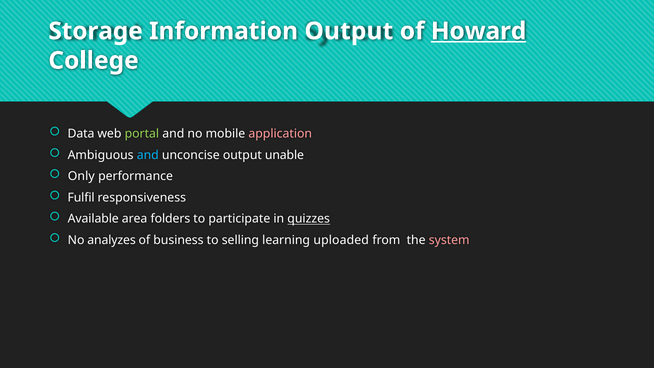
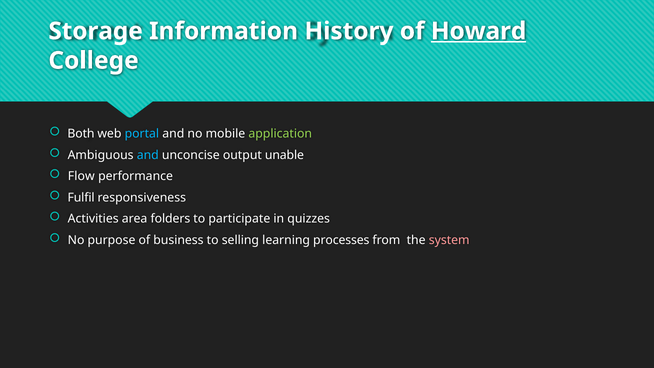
Information Output: Output -> History
Data: Data -> Both
portal colour: light green -> light blue
application colour: pink -> light green
Only: Only -> Flow
Available: Available -> Activities
quizzes underline: present -> none
analyzes: analyzes -> purpose
uploaded: uploaded -> processes
